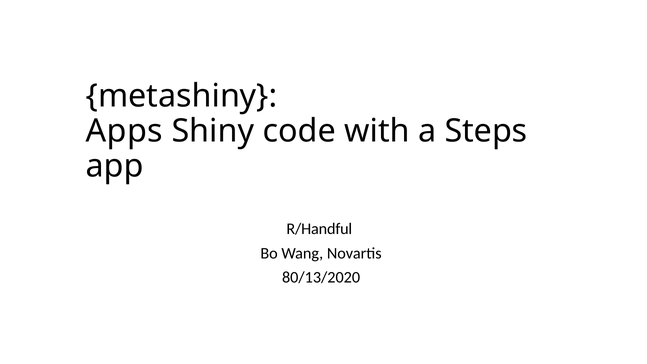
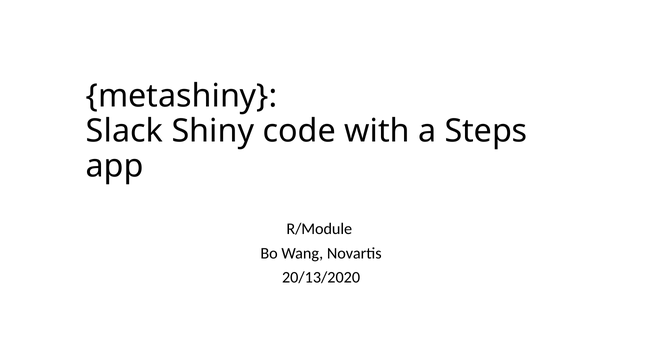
Apps: Apps -> Slack
R/Handful: R/Handful -> R/Module
80/13/2020: 80/13/2020 -> 20/13/2020
